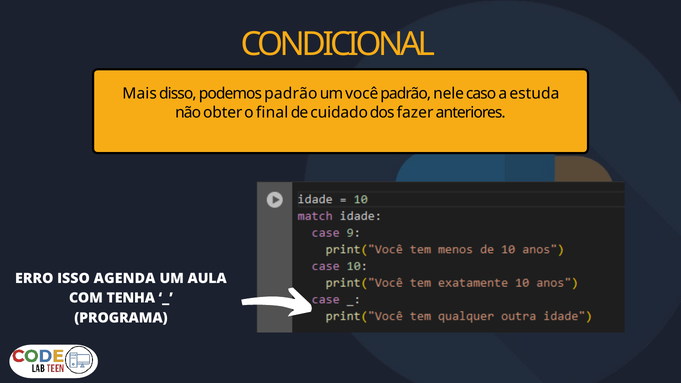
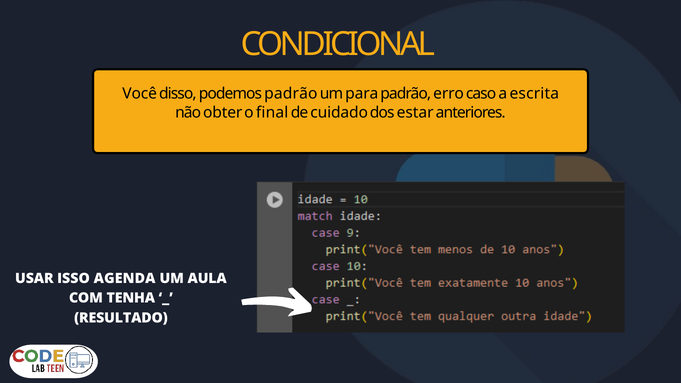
Mais: Mais -> Você
você: você -> para
nele: nele -> erro
estuda: estuda -> escrita
fazer: fazer -> estar
ERRO: ERRO -> USAR
PROGRAMA: PROGRAMA -> RESULTADO
